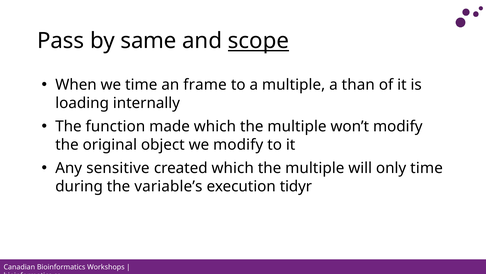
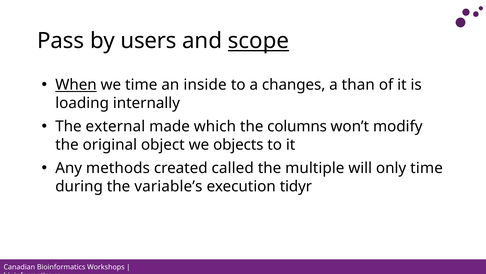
same: same -> users
When underline: none -> present
frame: frame -> inside
a multiple: multiple -> changes
function: function -> external
multiple at (297, 126): multiple -> columns
we modify: modify -> objects
sensitive: sensitive -> methods
created which: which -> called
